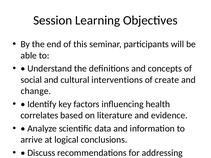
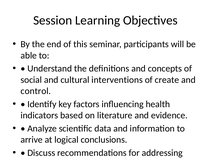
change: change -> control
correlates: correlates -> indicators
